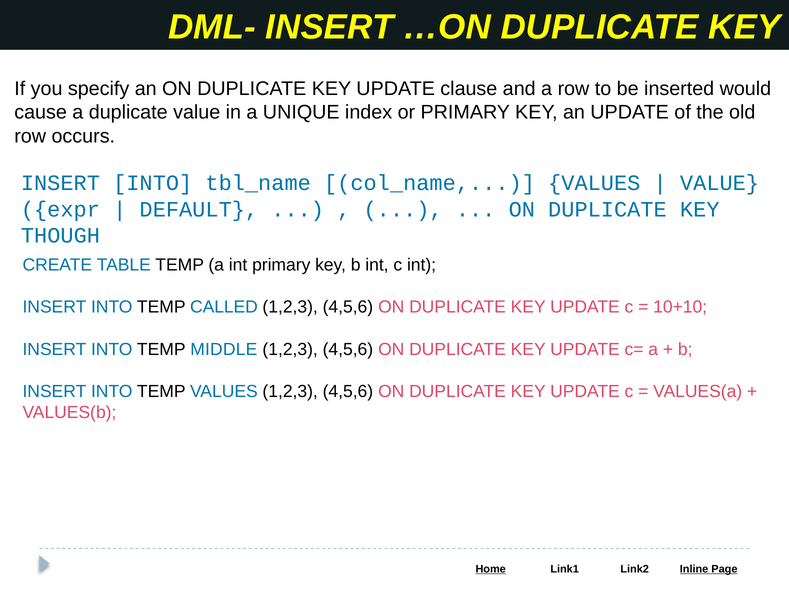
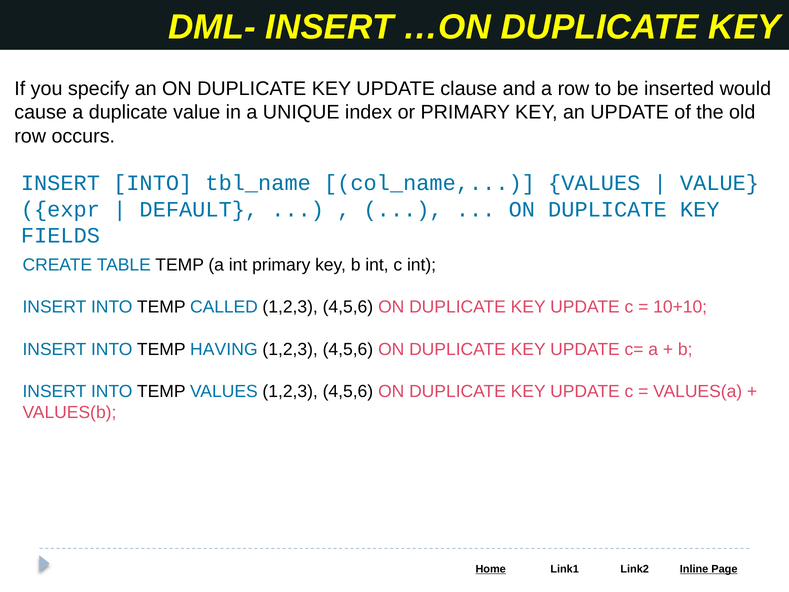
THOUGH: THOUGH -> FIELDS
MIDDLE: MIDDLE -> HAVING
